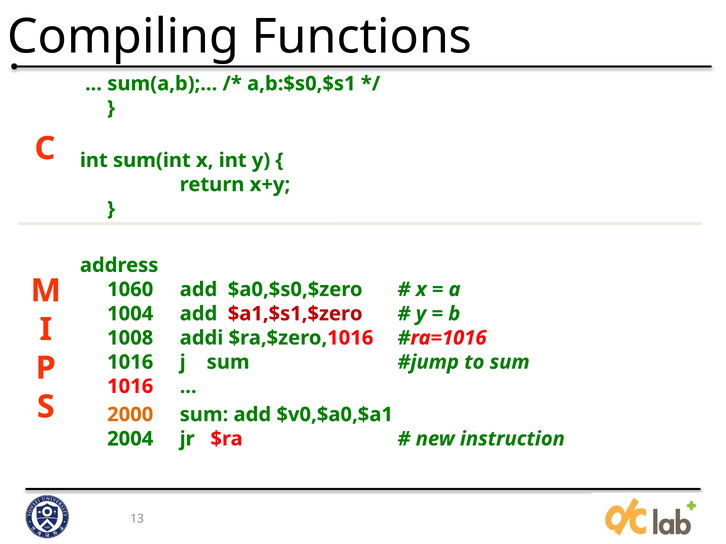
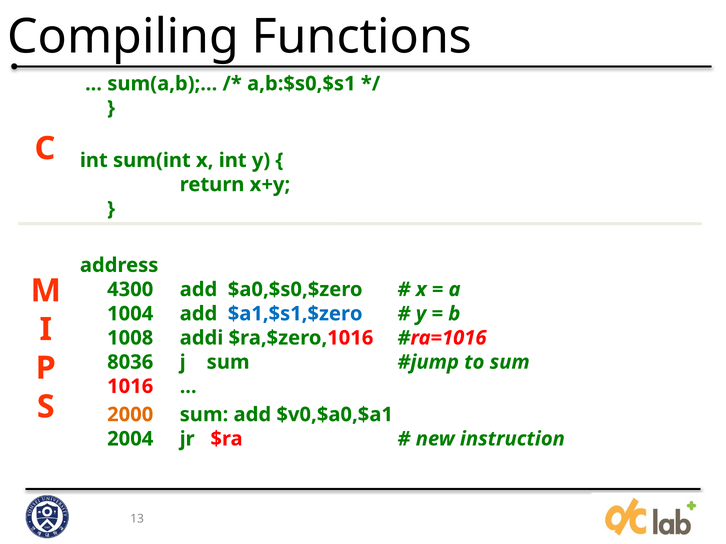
1060: 1060 -> 4300
$a1,$s1,$zero colour: red -> blue
1016 at (130, 362): 1016 -> 8036
